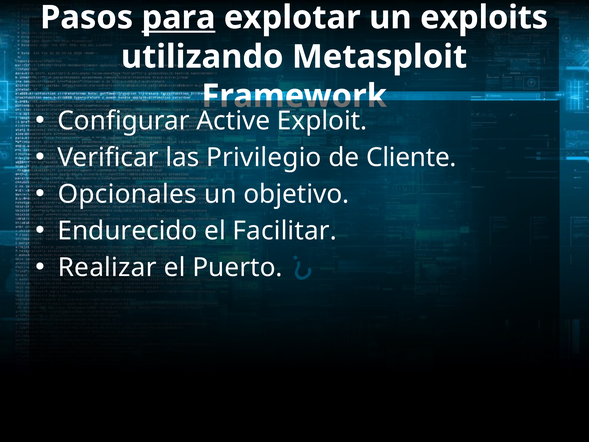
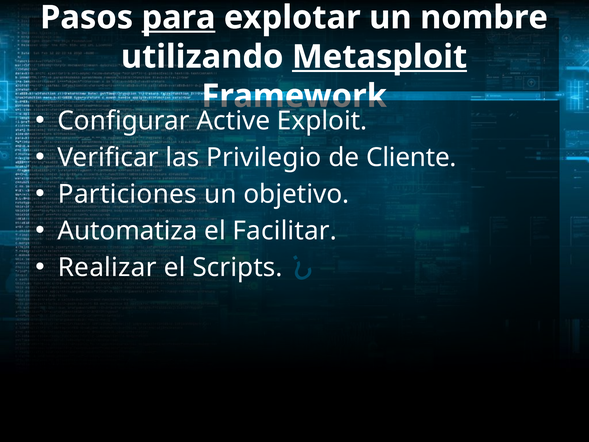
exploits: exploits -> nombre
Metasploit underline: none -> present
Opcionales: Opcionales -> Particiones
Endurecido: Endurecido -> Automatiza
Puerto: Puerto -> Scripts
